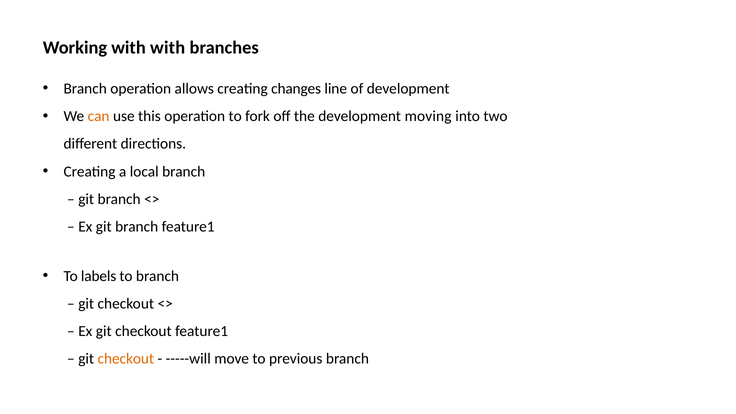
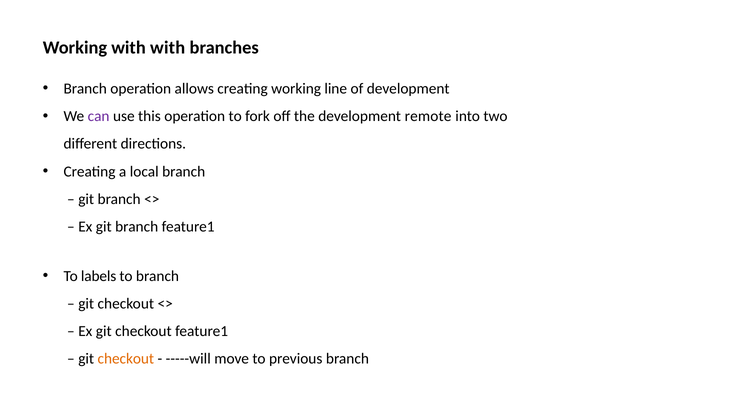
creating changes: changes -> working
can colour: orange -> purple
moving: moving -> remote
